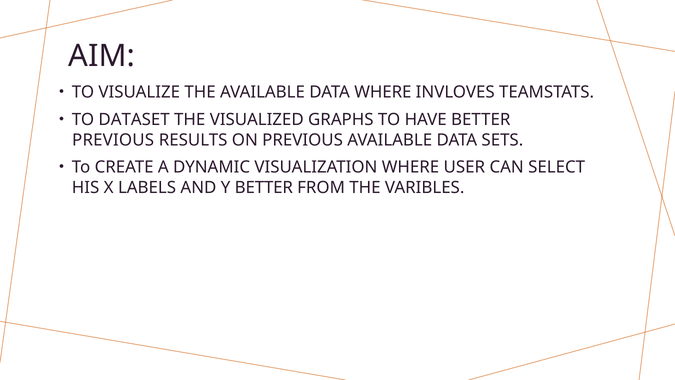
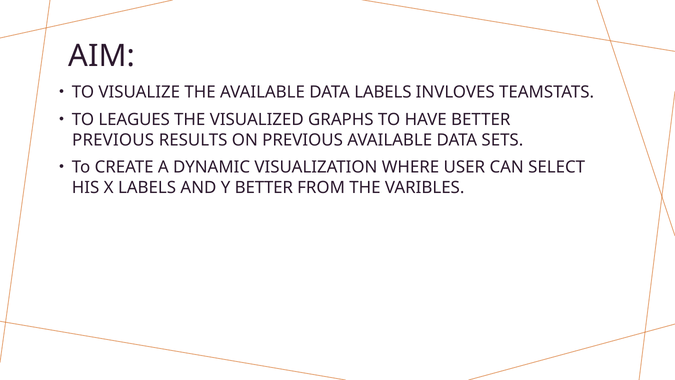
DATA WHERE: WHERE -> LABELS
DATASET: DATASET -> LEAGUES
